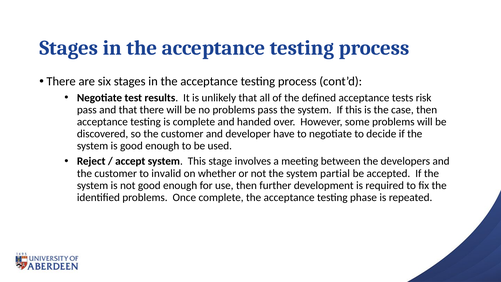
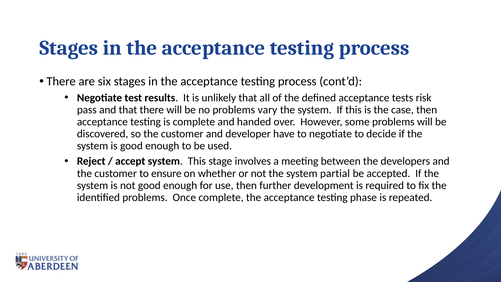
problems pass: pass -> vary
invalid: invalid -> ensure
